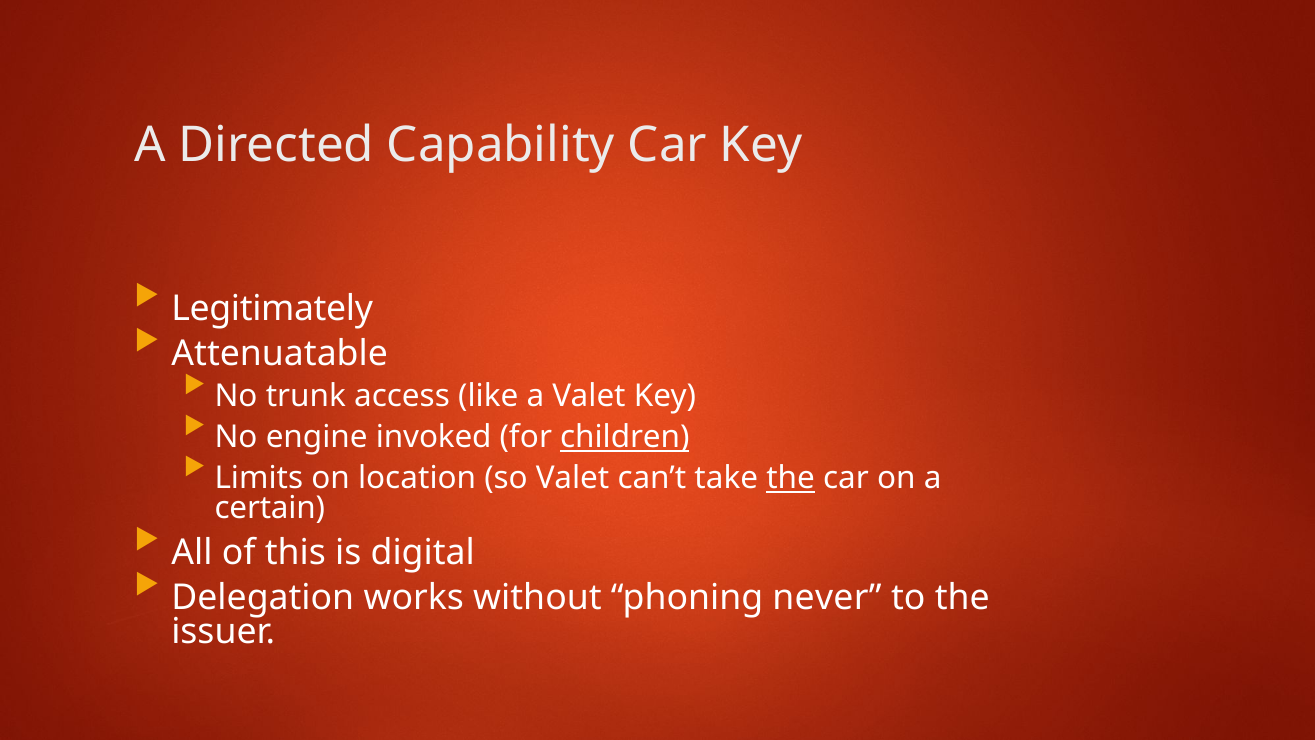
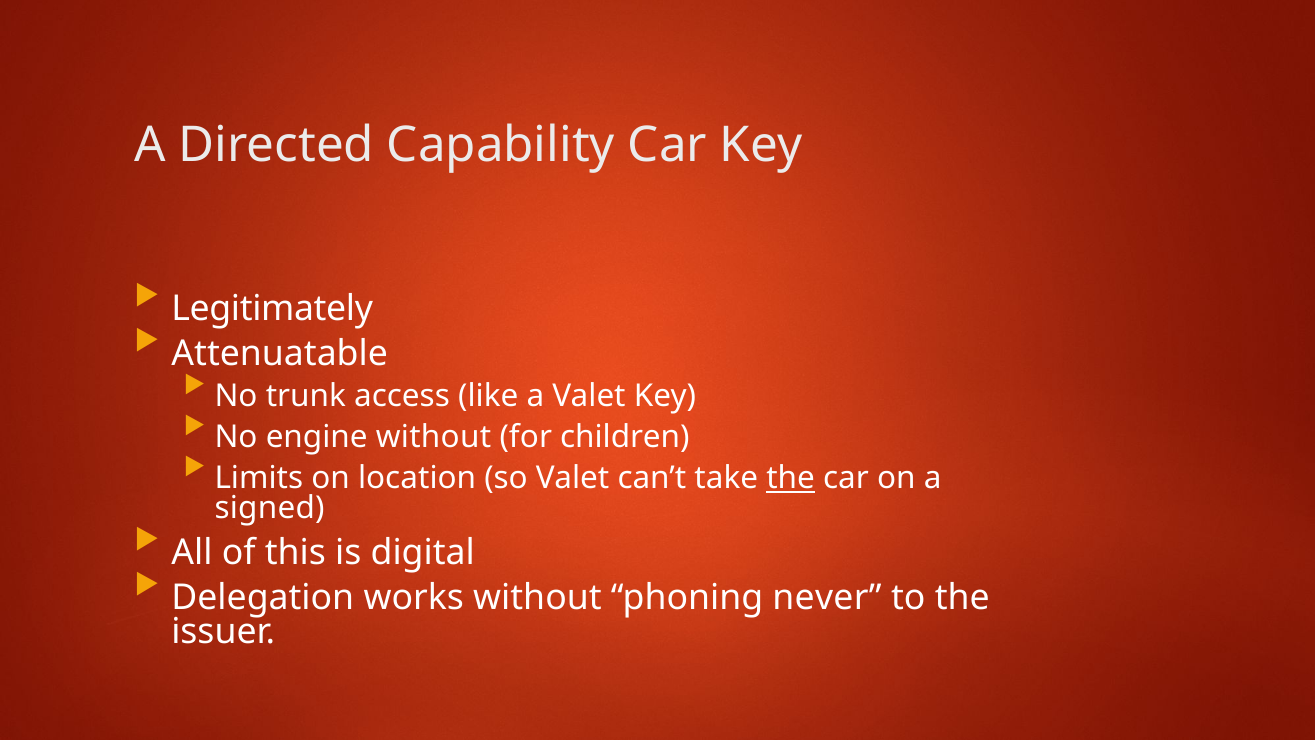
engine invoked: invoked -> without
children underline: present -> none
certain: certain -> signed
